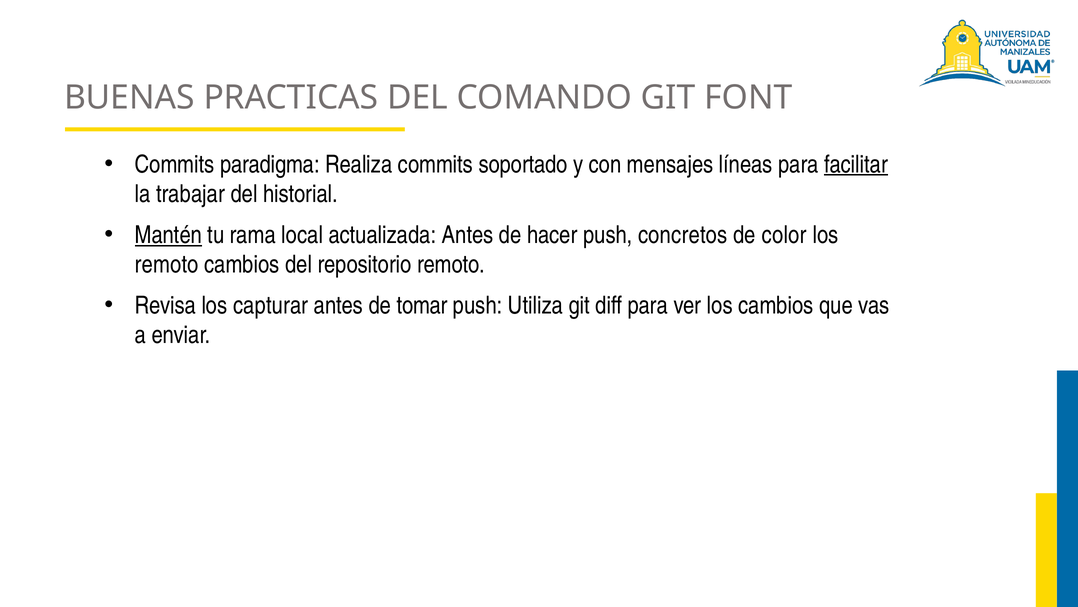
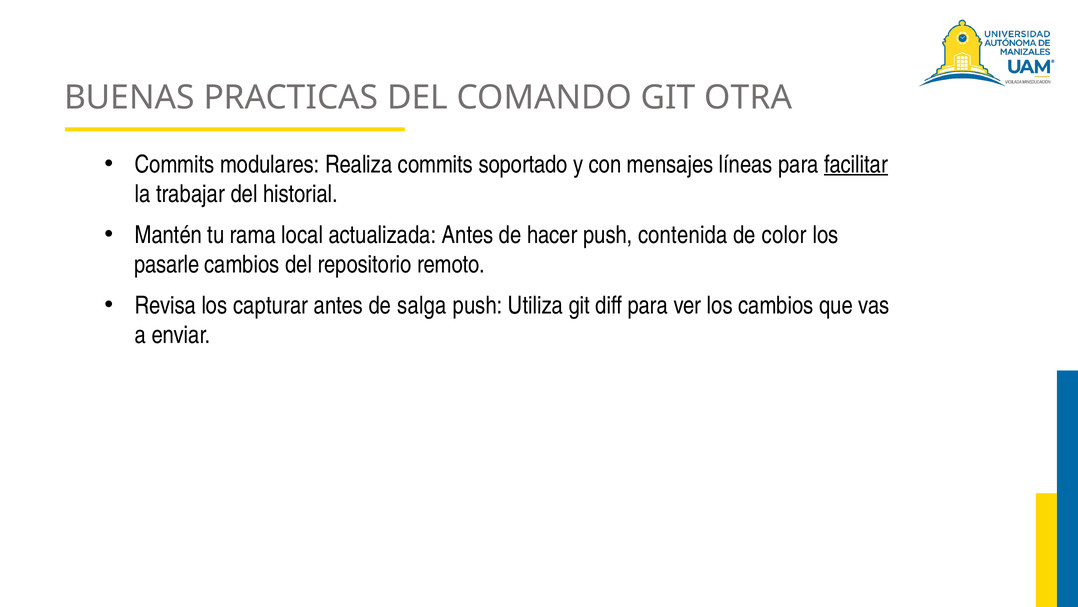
FONT: FONT -> OTRA
paradigma: paradigma -> modulares
Mantén underline: present -> none
concretos: concretos -> contenida
remoto at (167, 264): remoto -> pasarle
tomar: tomar -> salga
